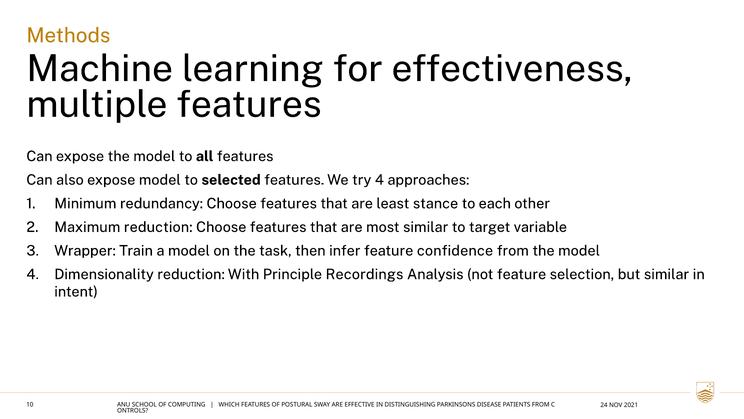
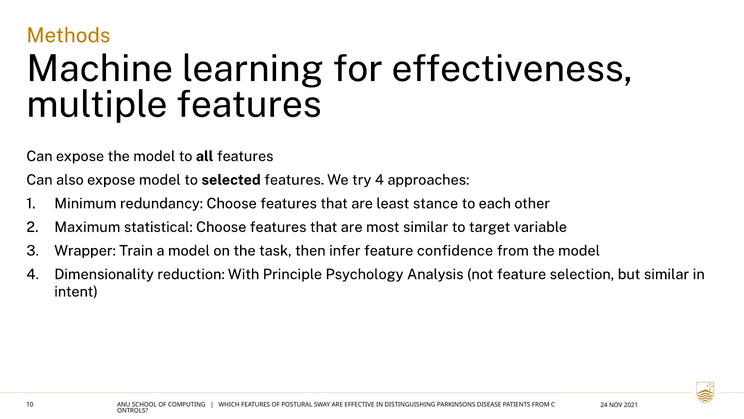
Maximum reduction: reduction -> statistical
Recordings: Recordings -> Psychology
